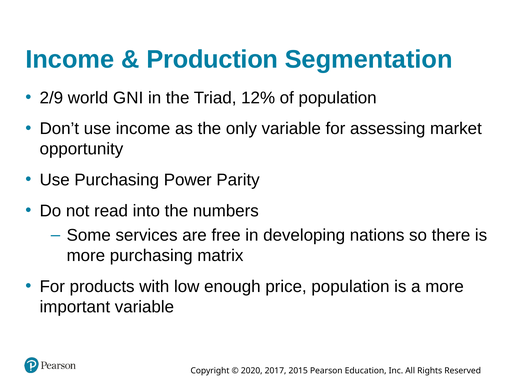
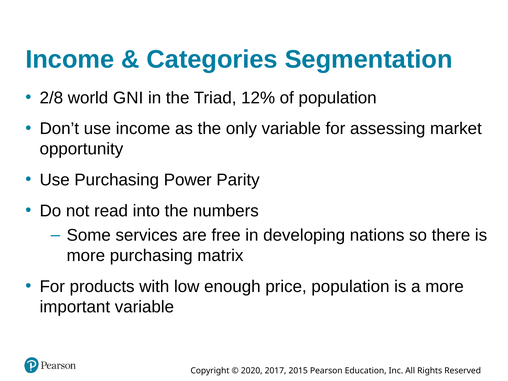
Production: Production -> Categories
2/9: 2/9 -> 2/8
